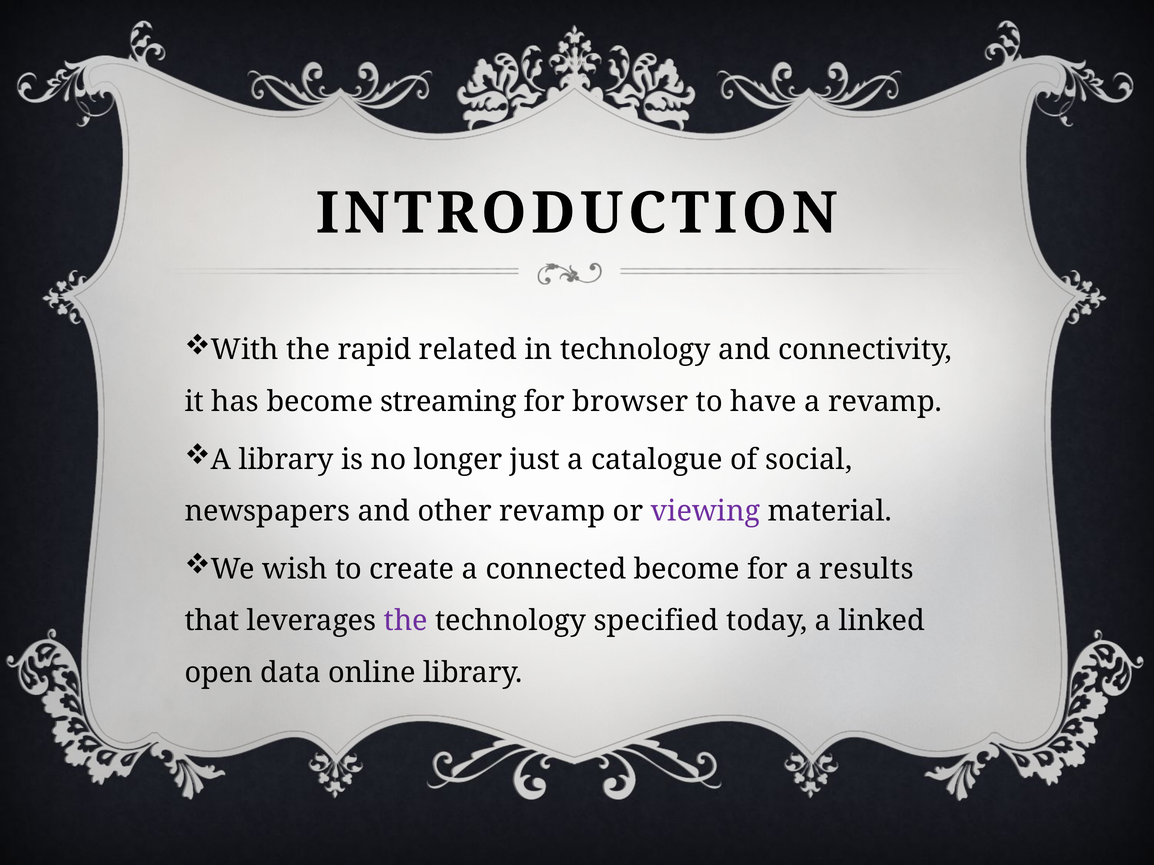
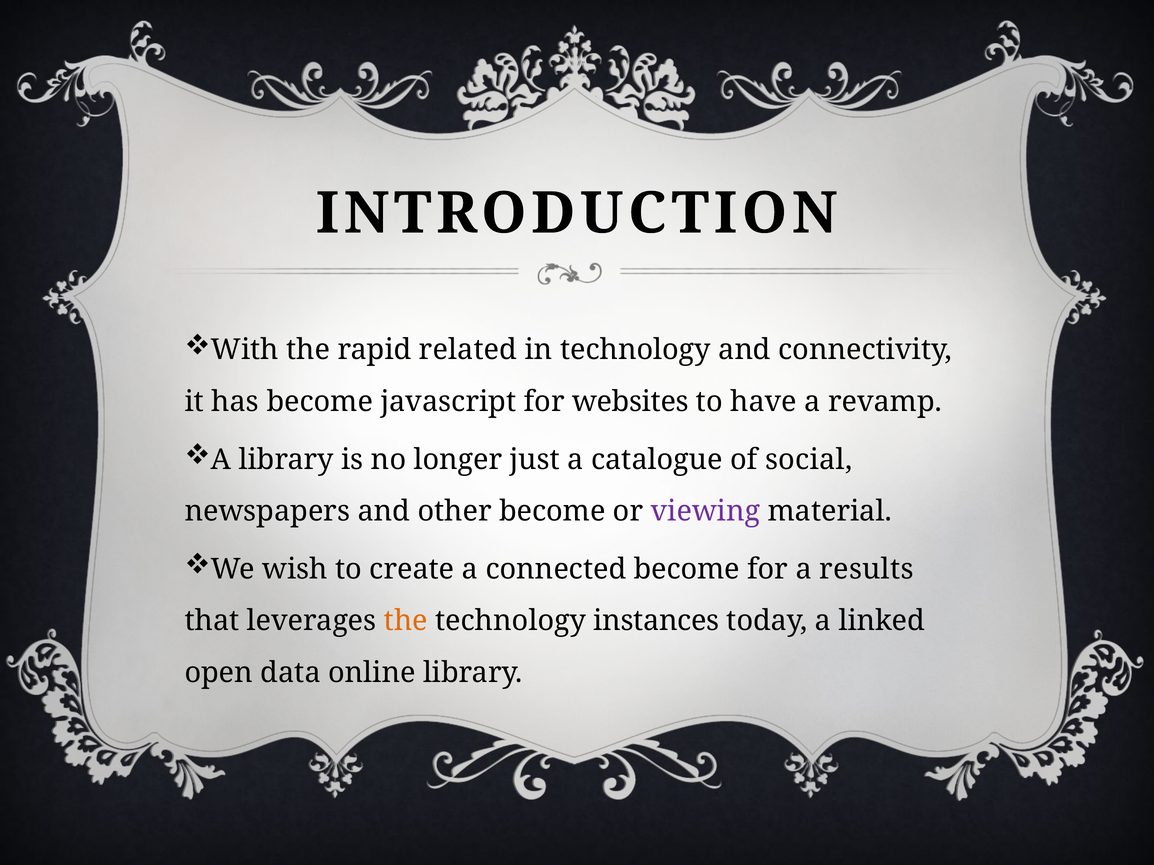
streaming: streaming -> javascript
browser: browser -> websites
other revamp: revamp -> become
the at (406, 621) colour: purple -> orange
specified: specified -> instances
